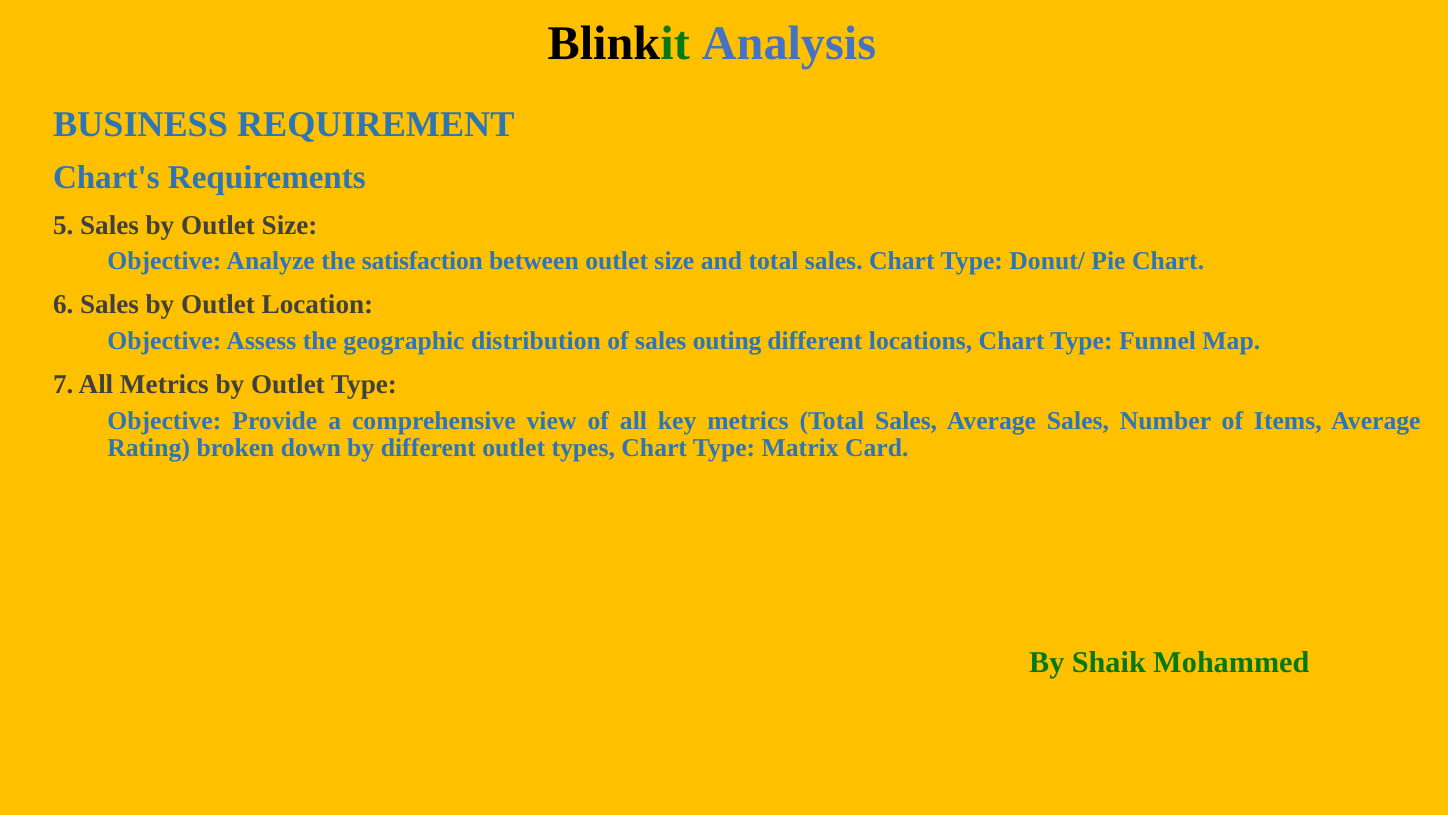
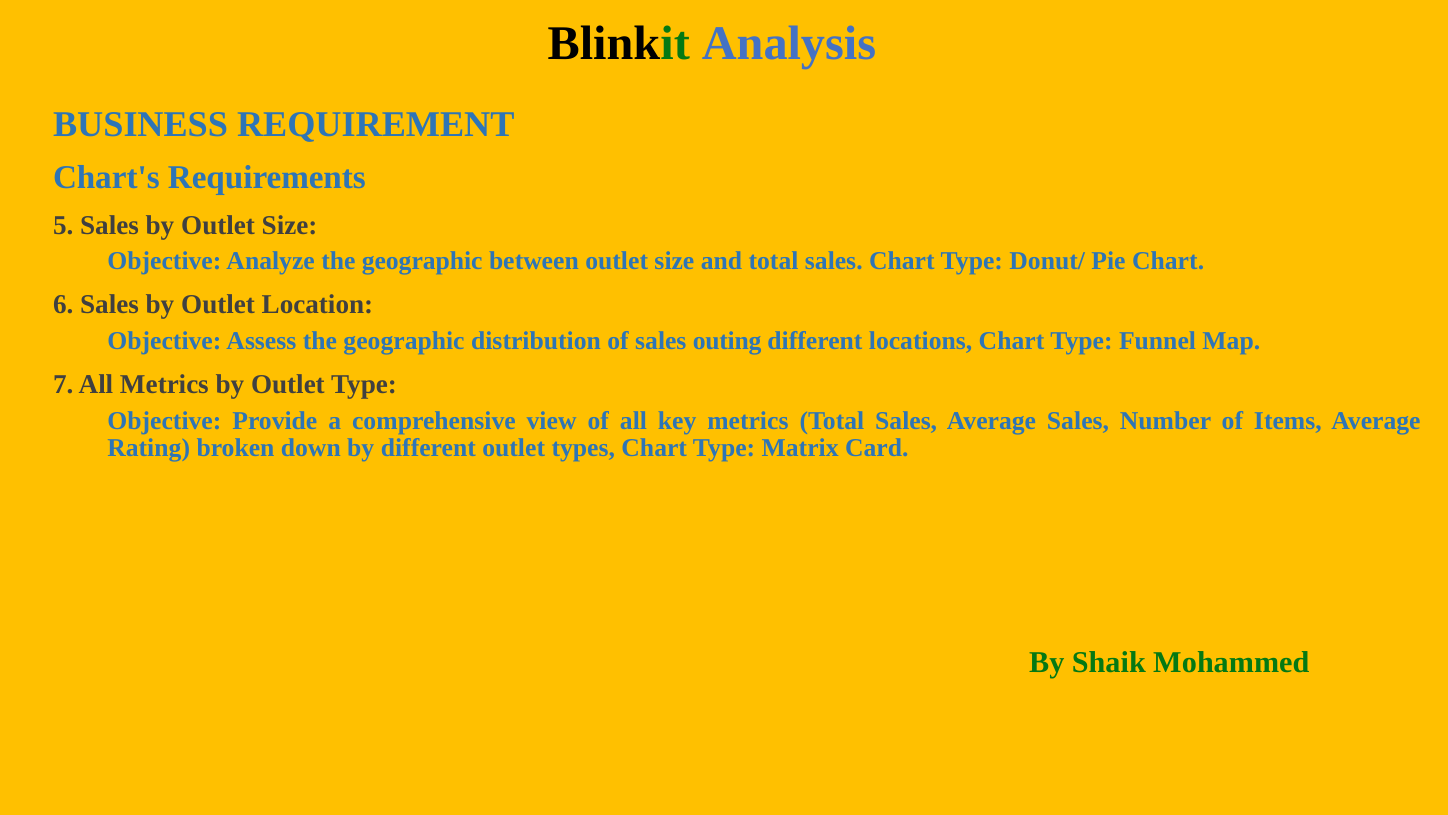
Analyze the satisfaction: satisfaction -> geographic
